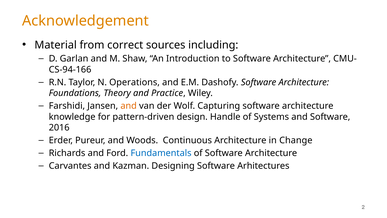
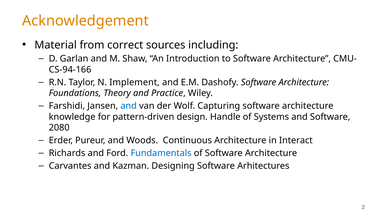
Operations: Operations -> Implement
and at (129, 106) colour: orange -> blue
2016: 2016 -> 2080
Change: Change -> Interact
